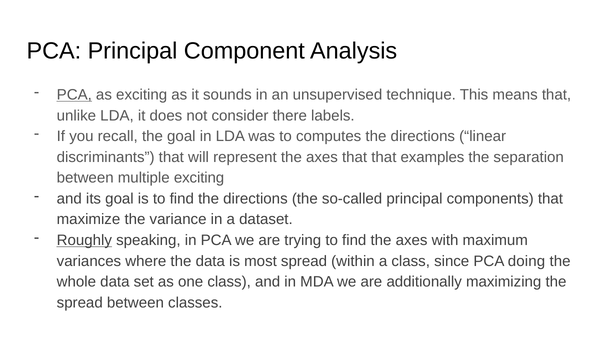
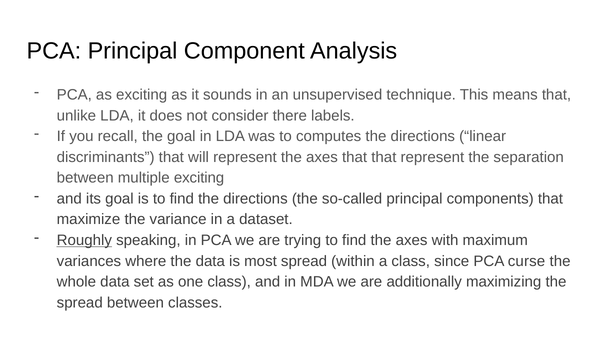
PCA at (74, 95) underline: present -> none
that examples: examples -> represent
doing: doing -> curse
